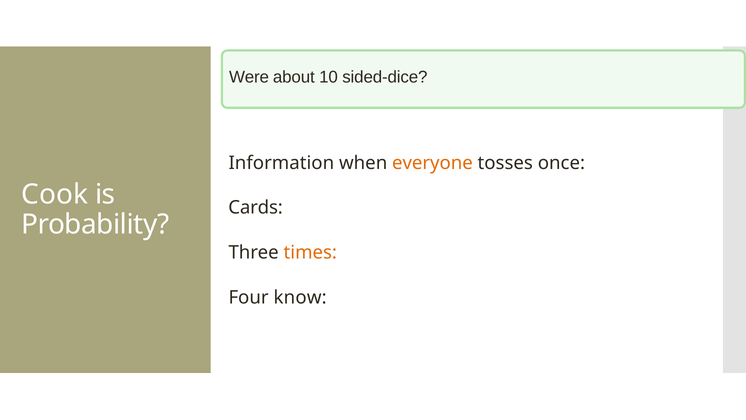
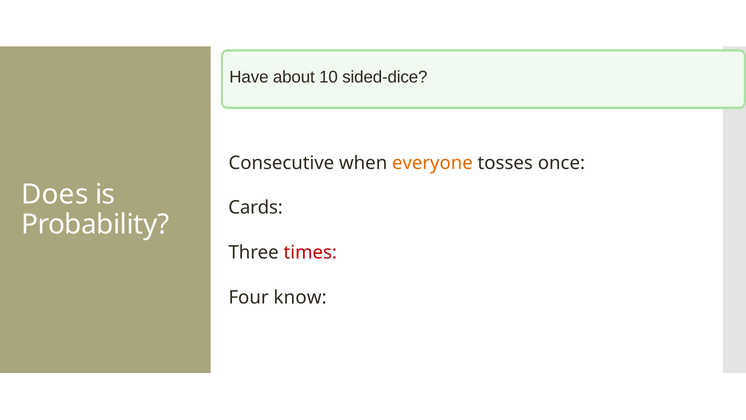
Were: Were -> Have
Information: Information -> Consecutive
Cook: Cook -> Does
times colour: orange -> red
